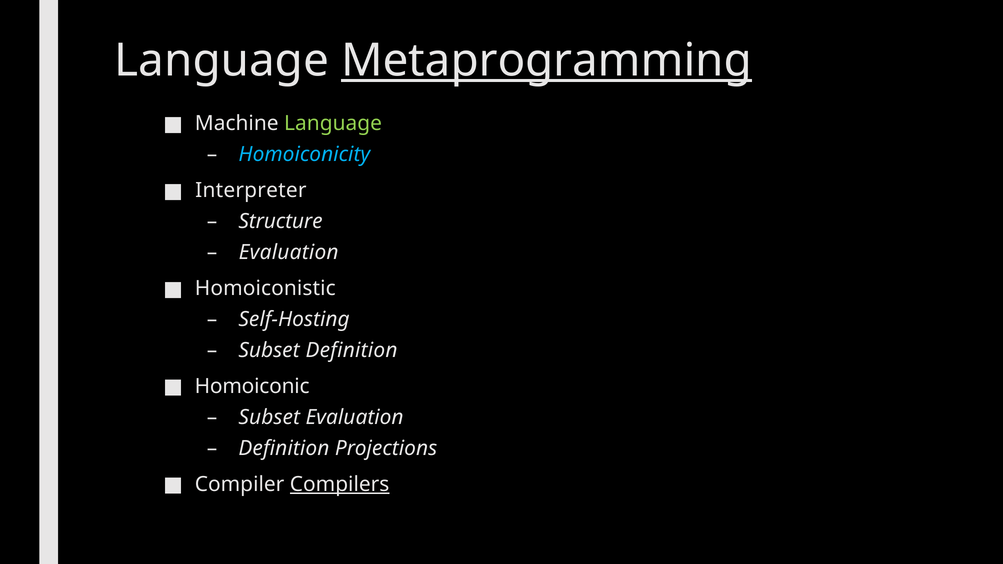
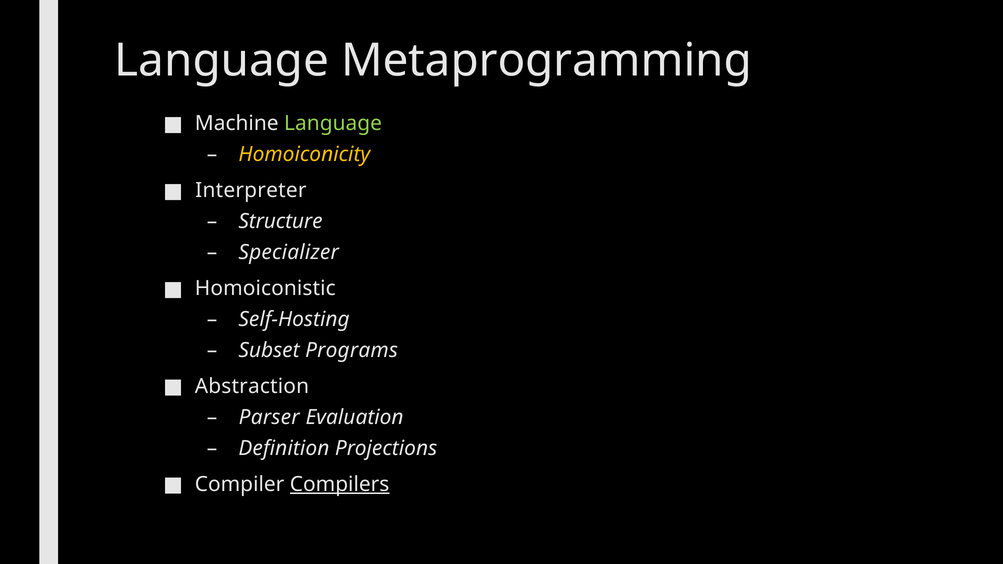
Metaprogramming underline: present -> none
Homoiconicity colour: light blue -> yellow
Evaluation at (289, 252): Evaluation -> Specializer
Subset Definition: Definition -> Programs
Homoiconic: Homoiconic -> Abstraction
Subset at (269, 417): Subset -> Parser
